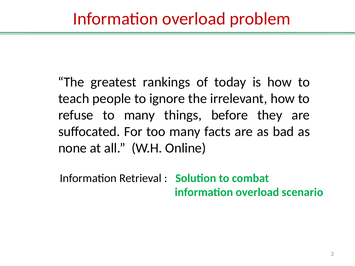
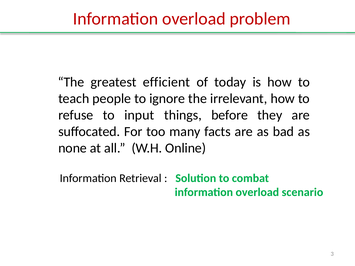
rankings: rankings -> efficient
to many: many -> input
